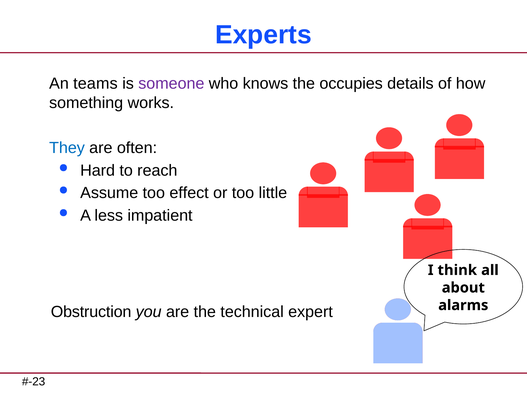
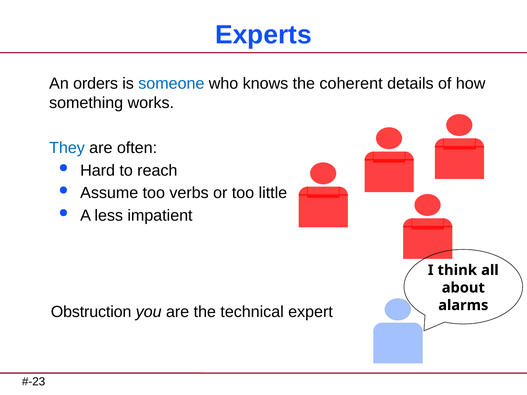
teams: teams -> orders
someone colour: purple -> blue
occupies: occupies -> coherent
effect: effect -> verbs
